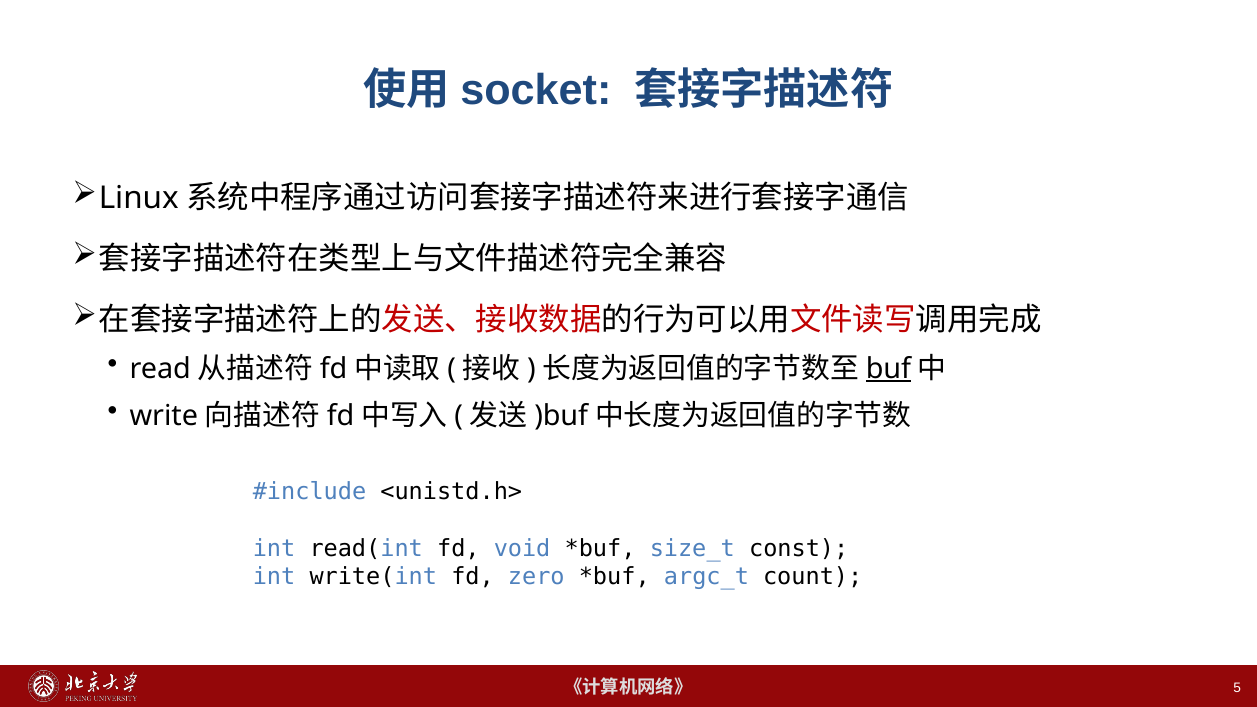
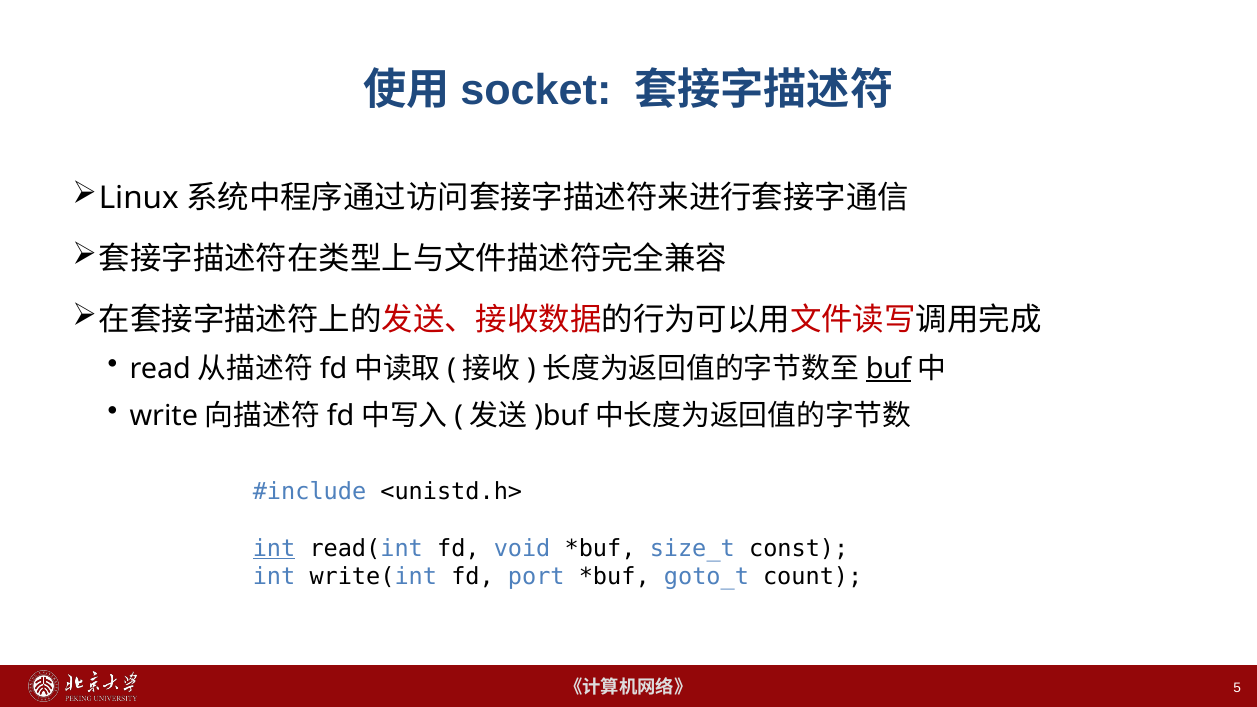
int at (274, 548) underline: none -> present
zero: zero -> port
argc_t: argc_t -> goto_t
